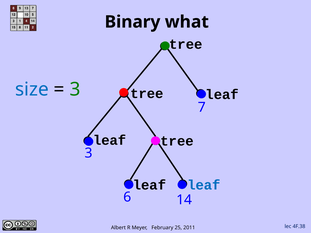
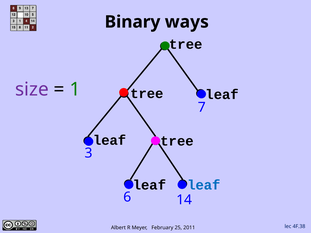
what: what -> ways
size colour: blue -> purple
3 at (75, 89): 3 -> 1
